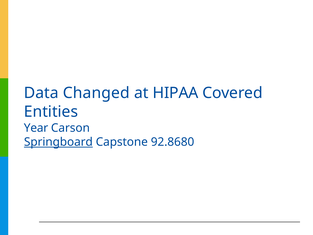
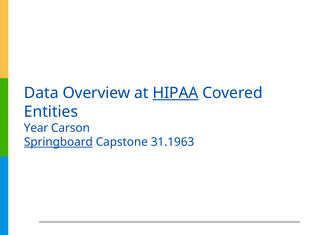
Changed: Changed -> Overview
HIPAA underline: none -> present
92.8680: 92.8680 -> 31.1963
